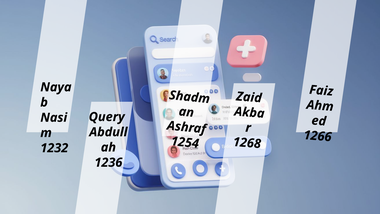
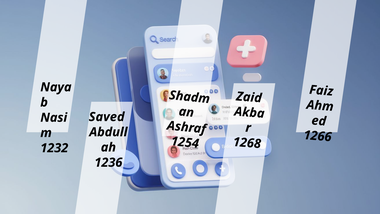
Query: Query -> Saved
